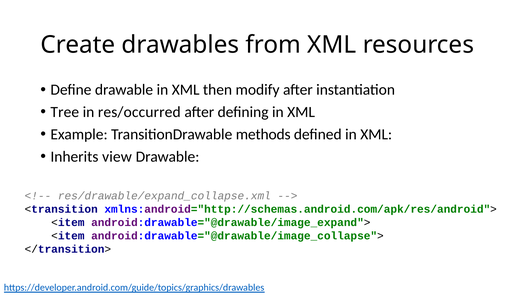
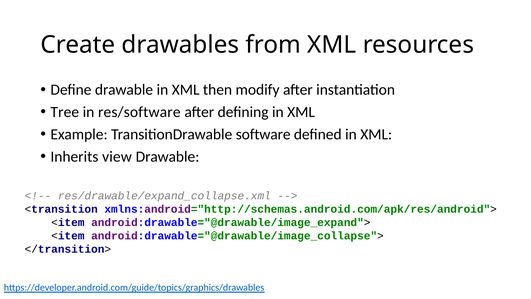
res/occurred: res/occurred -> res/software
methods: methods -> software
